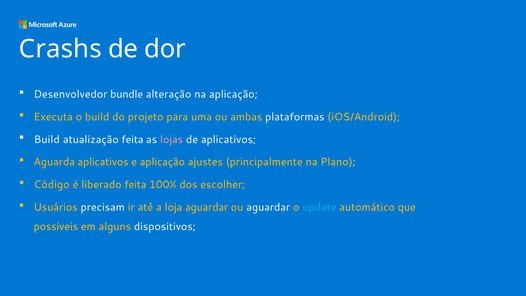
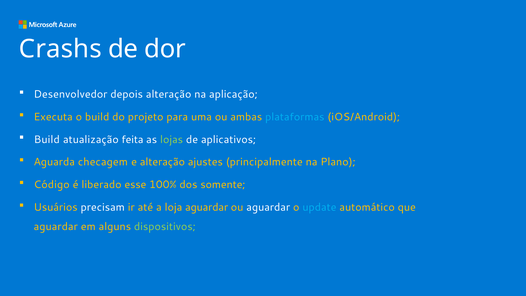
bundle: bundle -> depois
plataformas colour: white -> light blue
lojas colour: pink -> light green
Aguarda aplicativos: aplicativos -> checagem
e aplicação: aplicação -> alteração
liberado feita: feita -> esse
escolher: escolher -> somente
possíveis at (56, 226): possíveis -> aguardar
dispositivos colour: white -> light green
